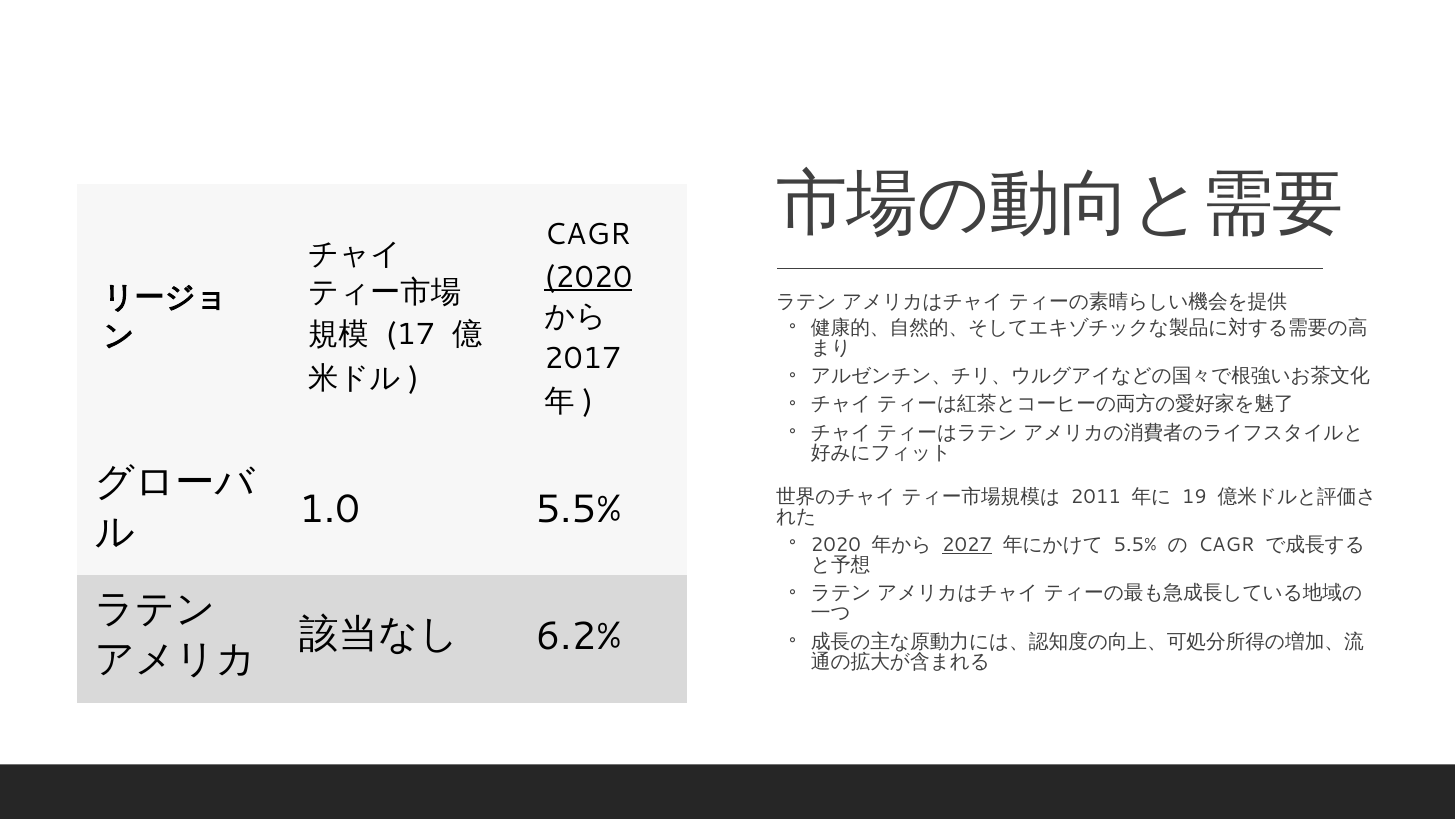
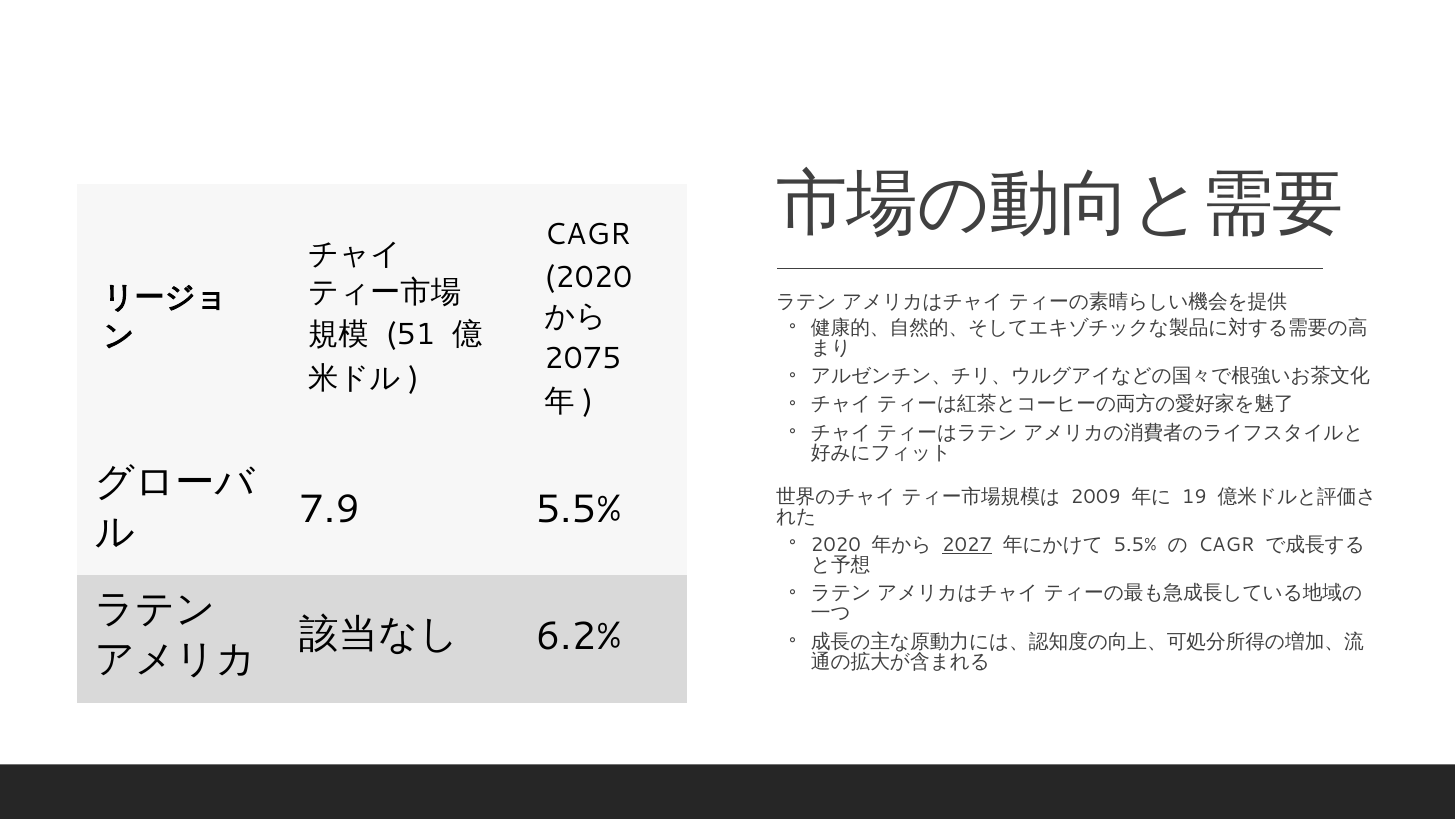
2020 at (588, 277) underline: present -> none
17: 17 -> 51
2017: 2017 -> 2075
2011: 2011 -> 2009
1.0: 1.0 -> 7.9
